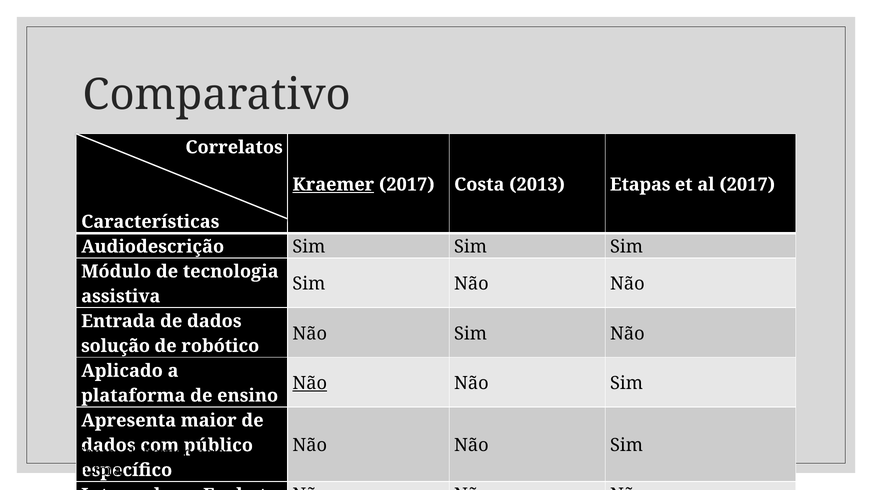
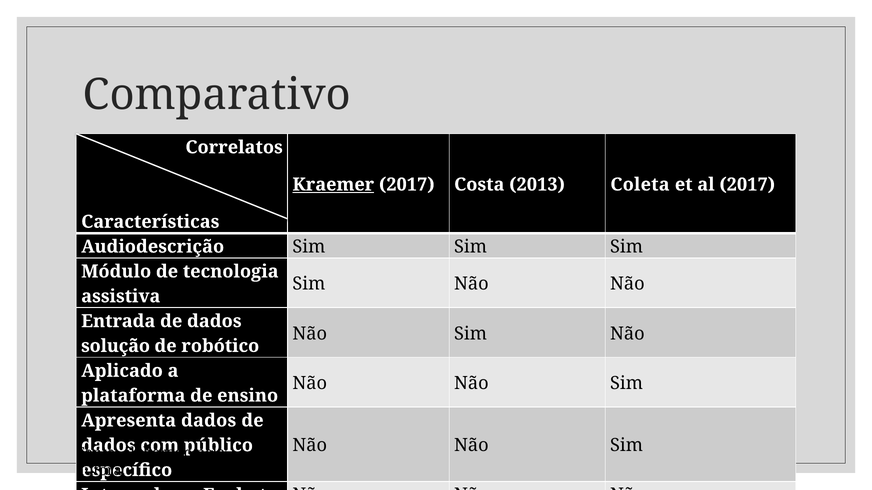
Etapas: Etapas -> Coleta
Não at (310, 384) underline: present -> none
Apresenta maior: maior -> dados
